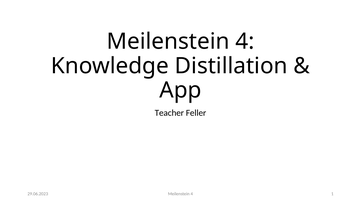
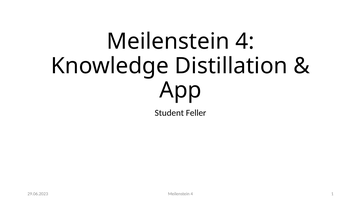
Teacher: Teacher -> Student
